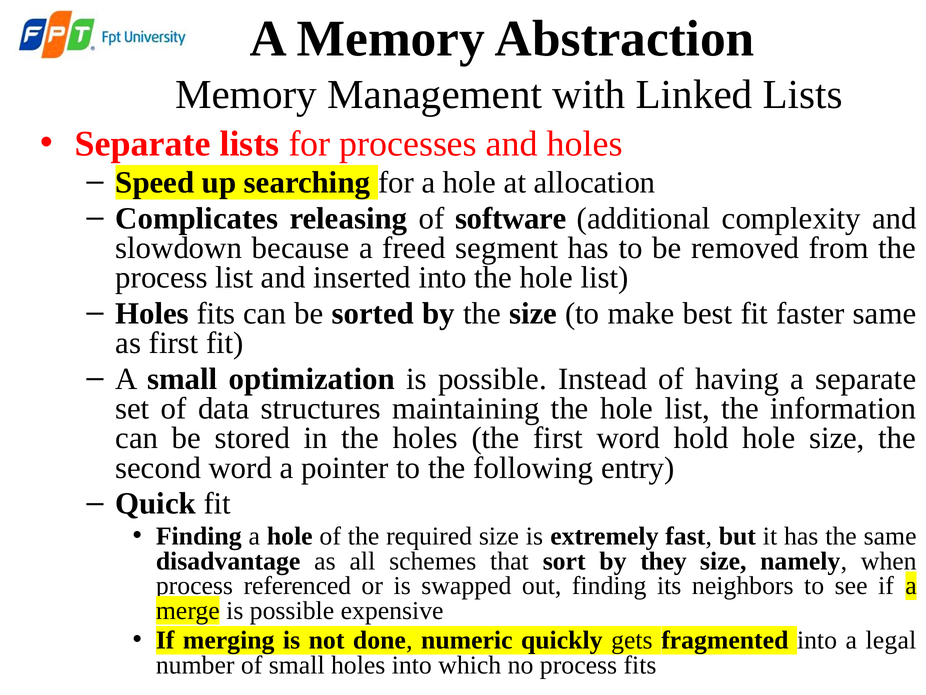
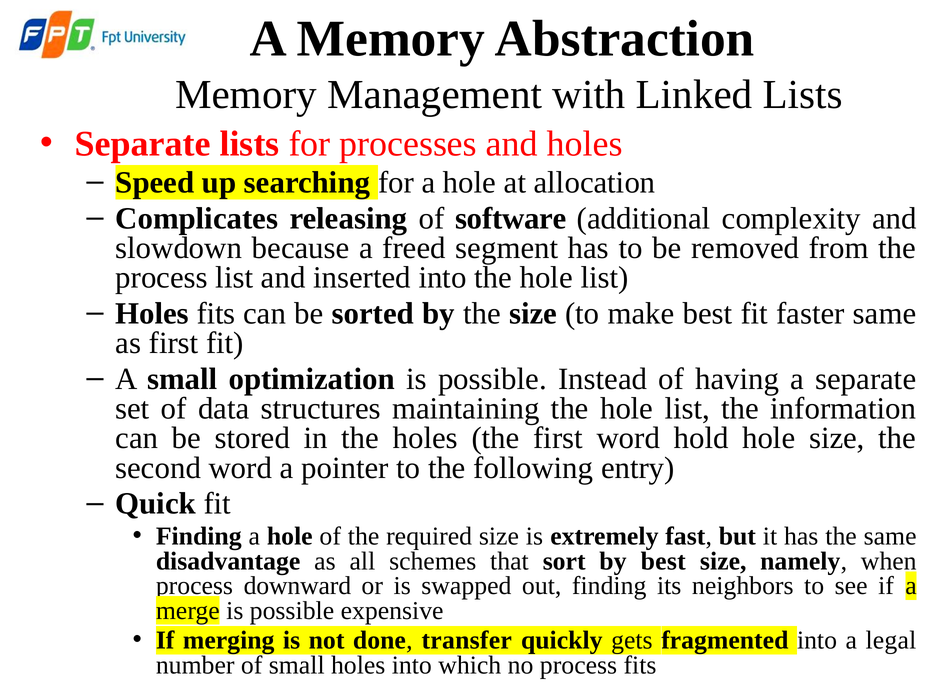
by they: they -> best
referenced: referenced -> downward
numeric: numeric -> transfer
